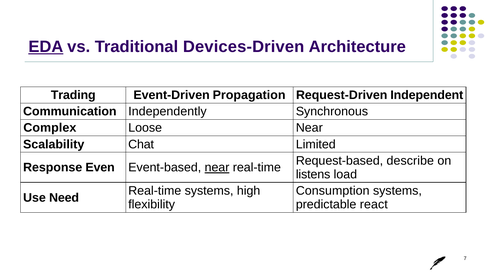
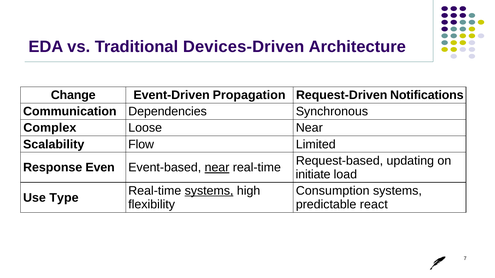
EDA underline: present -> none
Trading: Trading -> Change
Independent: Independent -> Notifications
Independently: Independently -> Dependencies
Chat: Chat -> Flow
describe: describe -> updating
listens: listens -> initiate
systems at (209, 191) underline: none -> present
Need: Need -> Type
